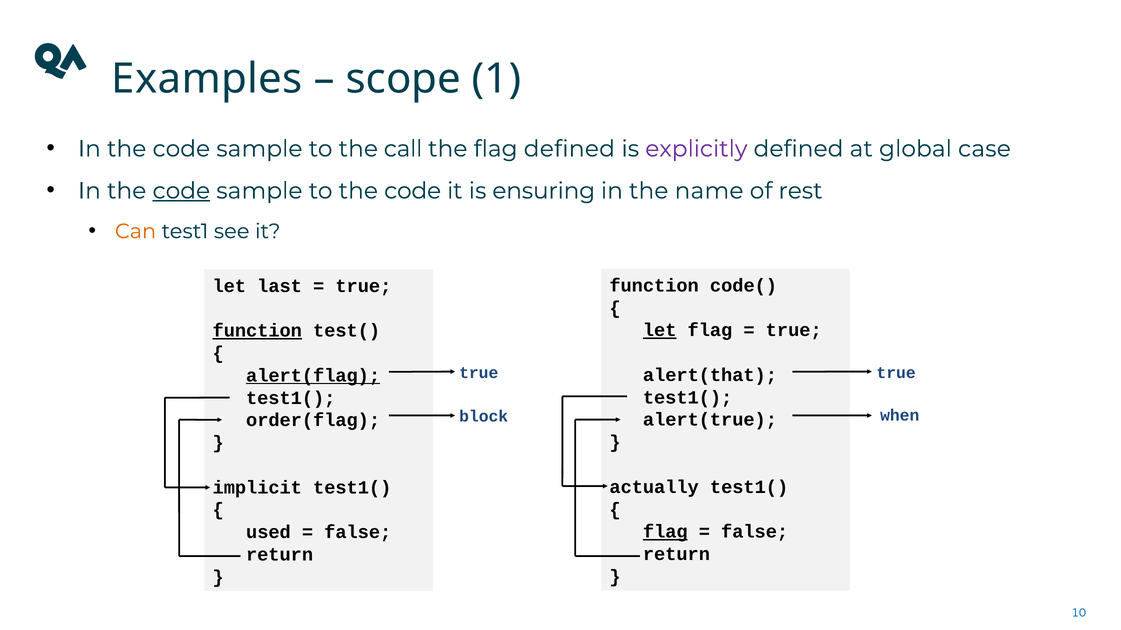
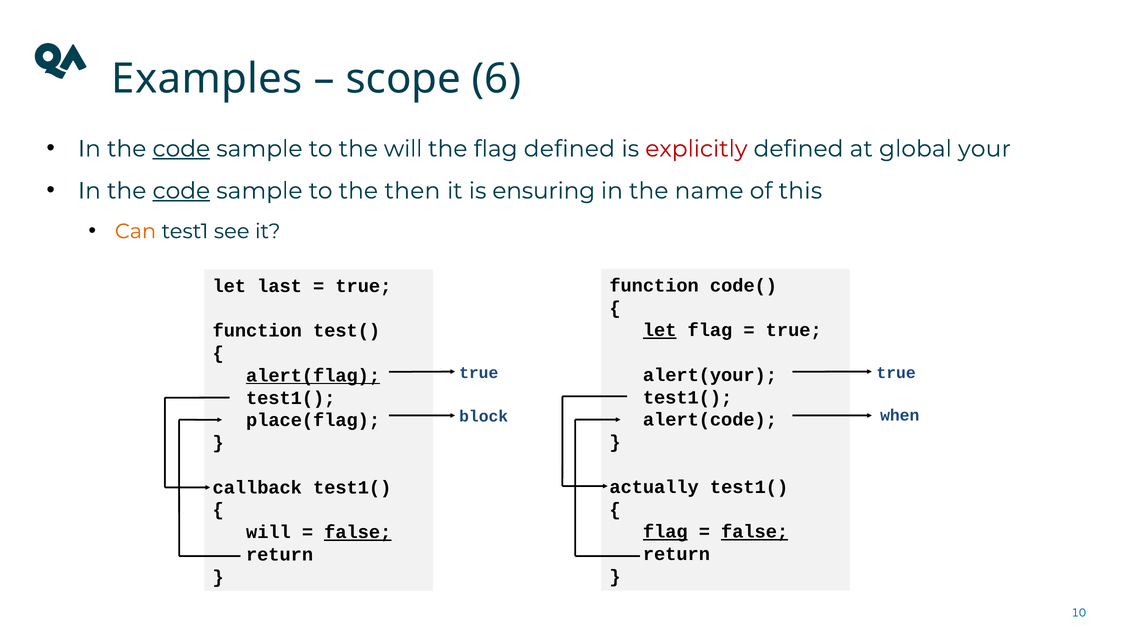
1: 1 -> 6
code at (181, 149) underline: none -> present
the call: call -> will
explicitly colour: purple -> red
case: case -> your
to the code: code -> then
rest: rest -> this
function at (257, 331) underline: present -> none
alert(that: alert(that -> alert(your
alert(true: alert(true -> alert(code
order(flag: order(flag -> place(flag
implicit: implicit -> callback
false at (755, 532) underline: none -> present
used at (268, 533): used -> will
false at (358, 533) underline: none -> present
